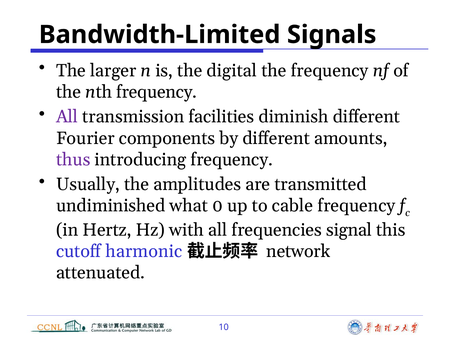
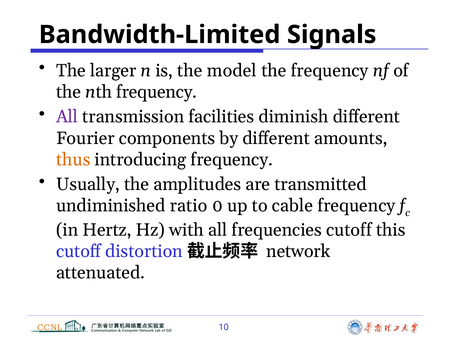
digital: digital -> model
thus colour: purple -> orange
what: what -> ratio
frequencies signal: signal -> cutoff
harmonic: harmonic -> distortion
